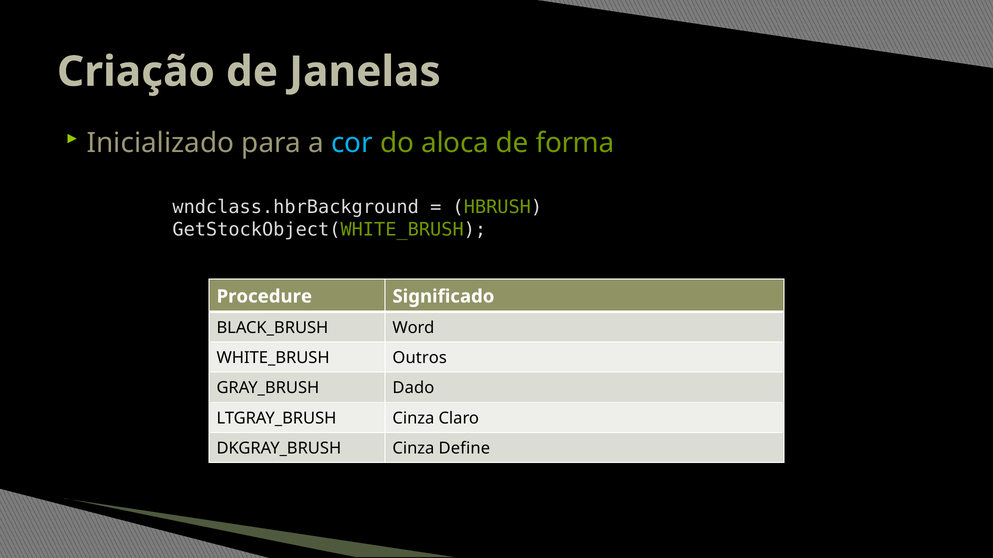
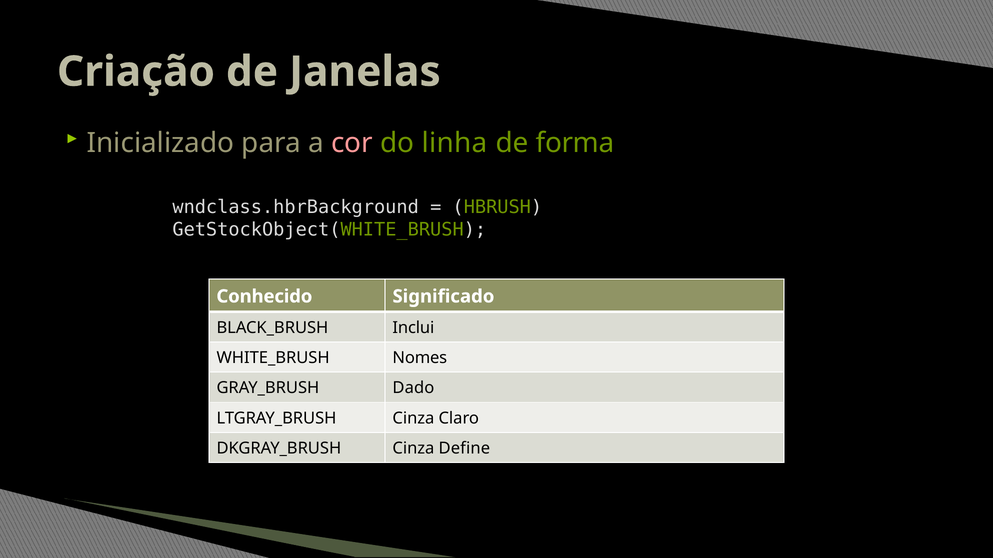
cor colour: light blue -> pink
aloca: aloca -> linha
Procedure: Procedure -> Conhecido
Word: Word -> Inclui
Outros: Outros -> Nomes
